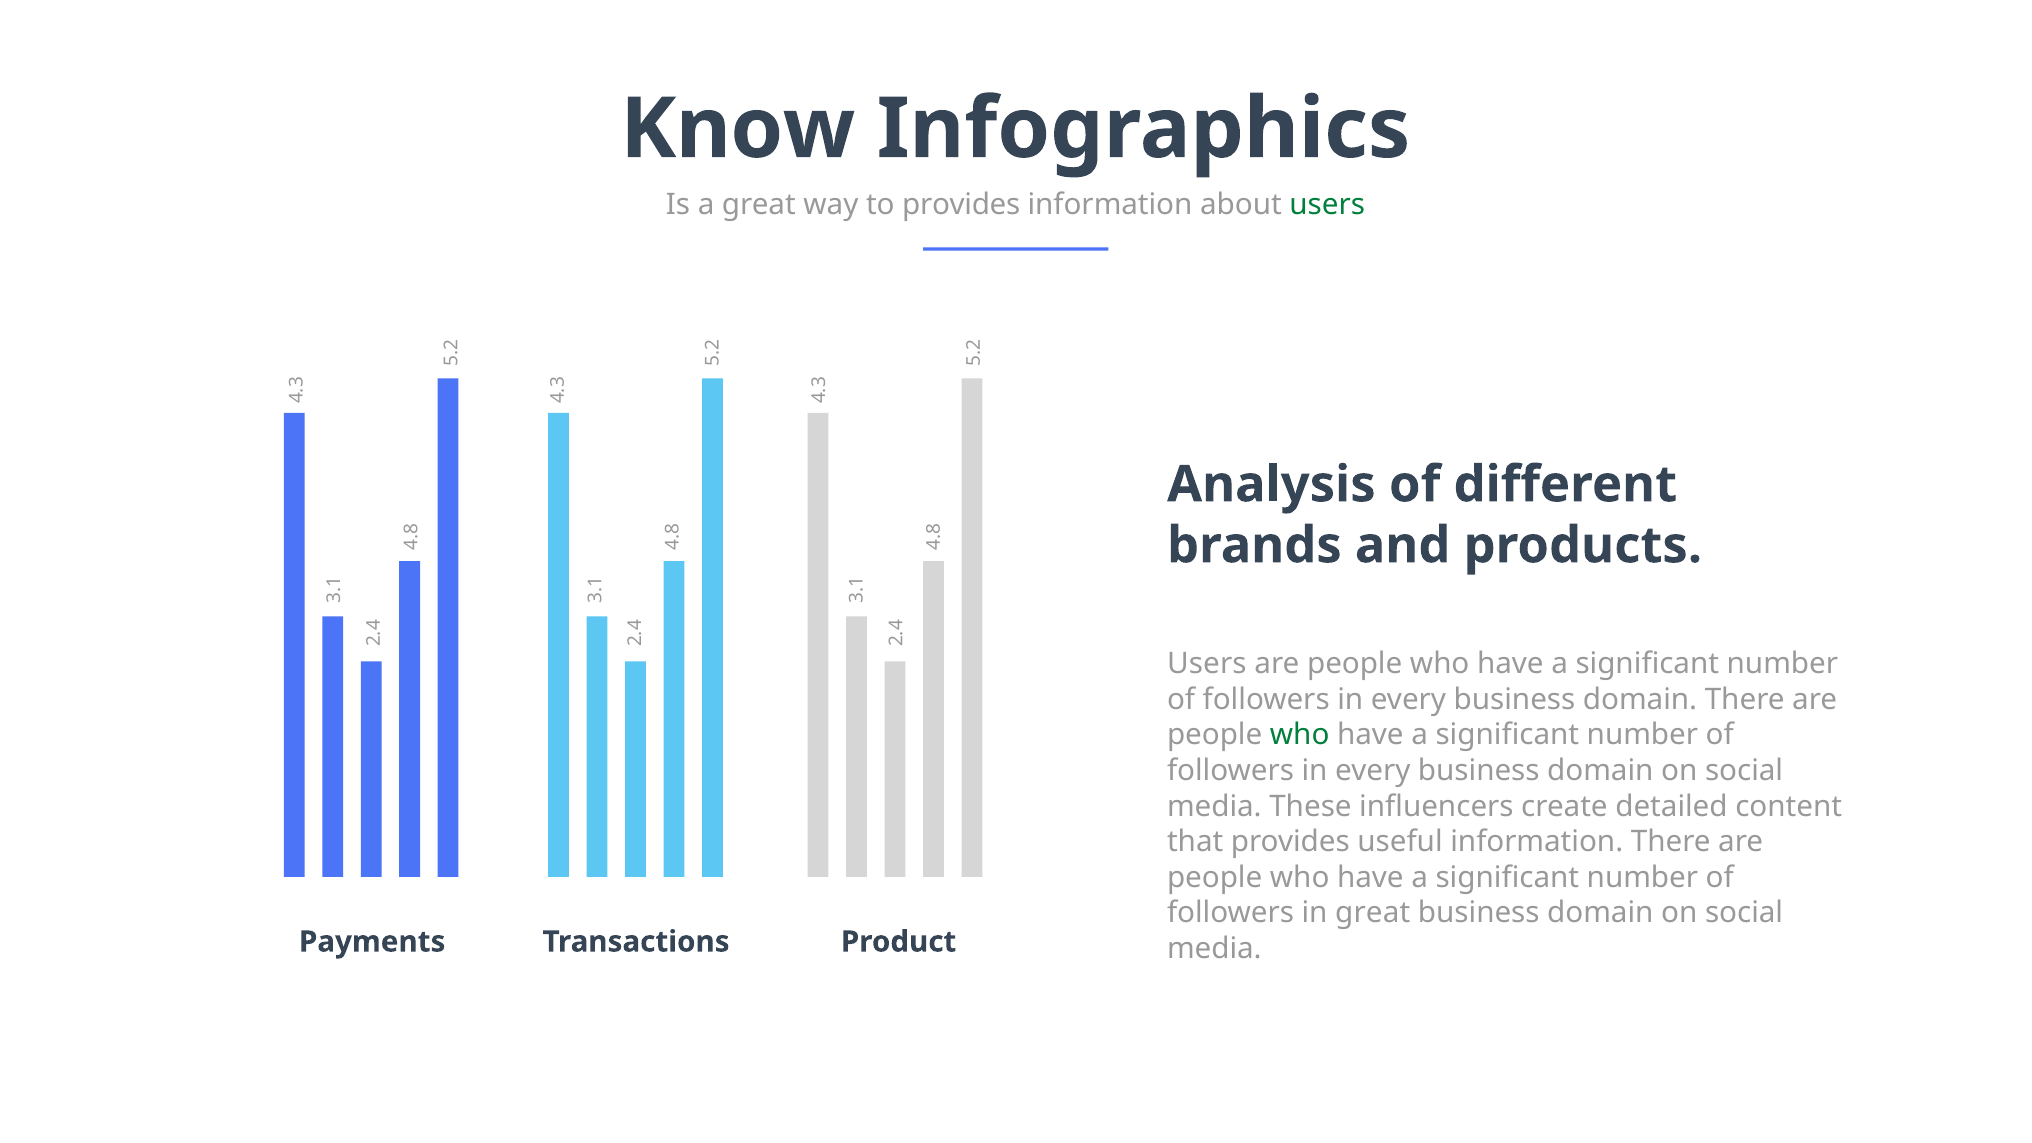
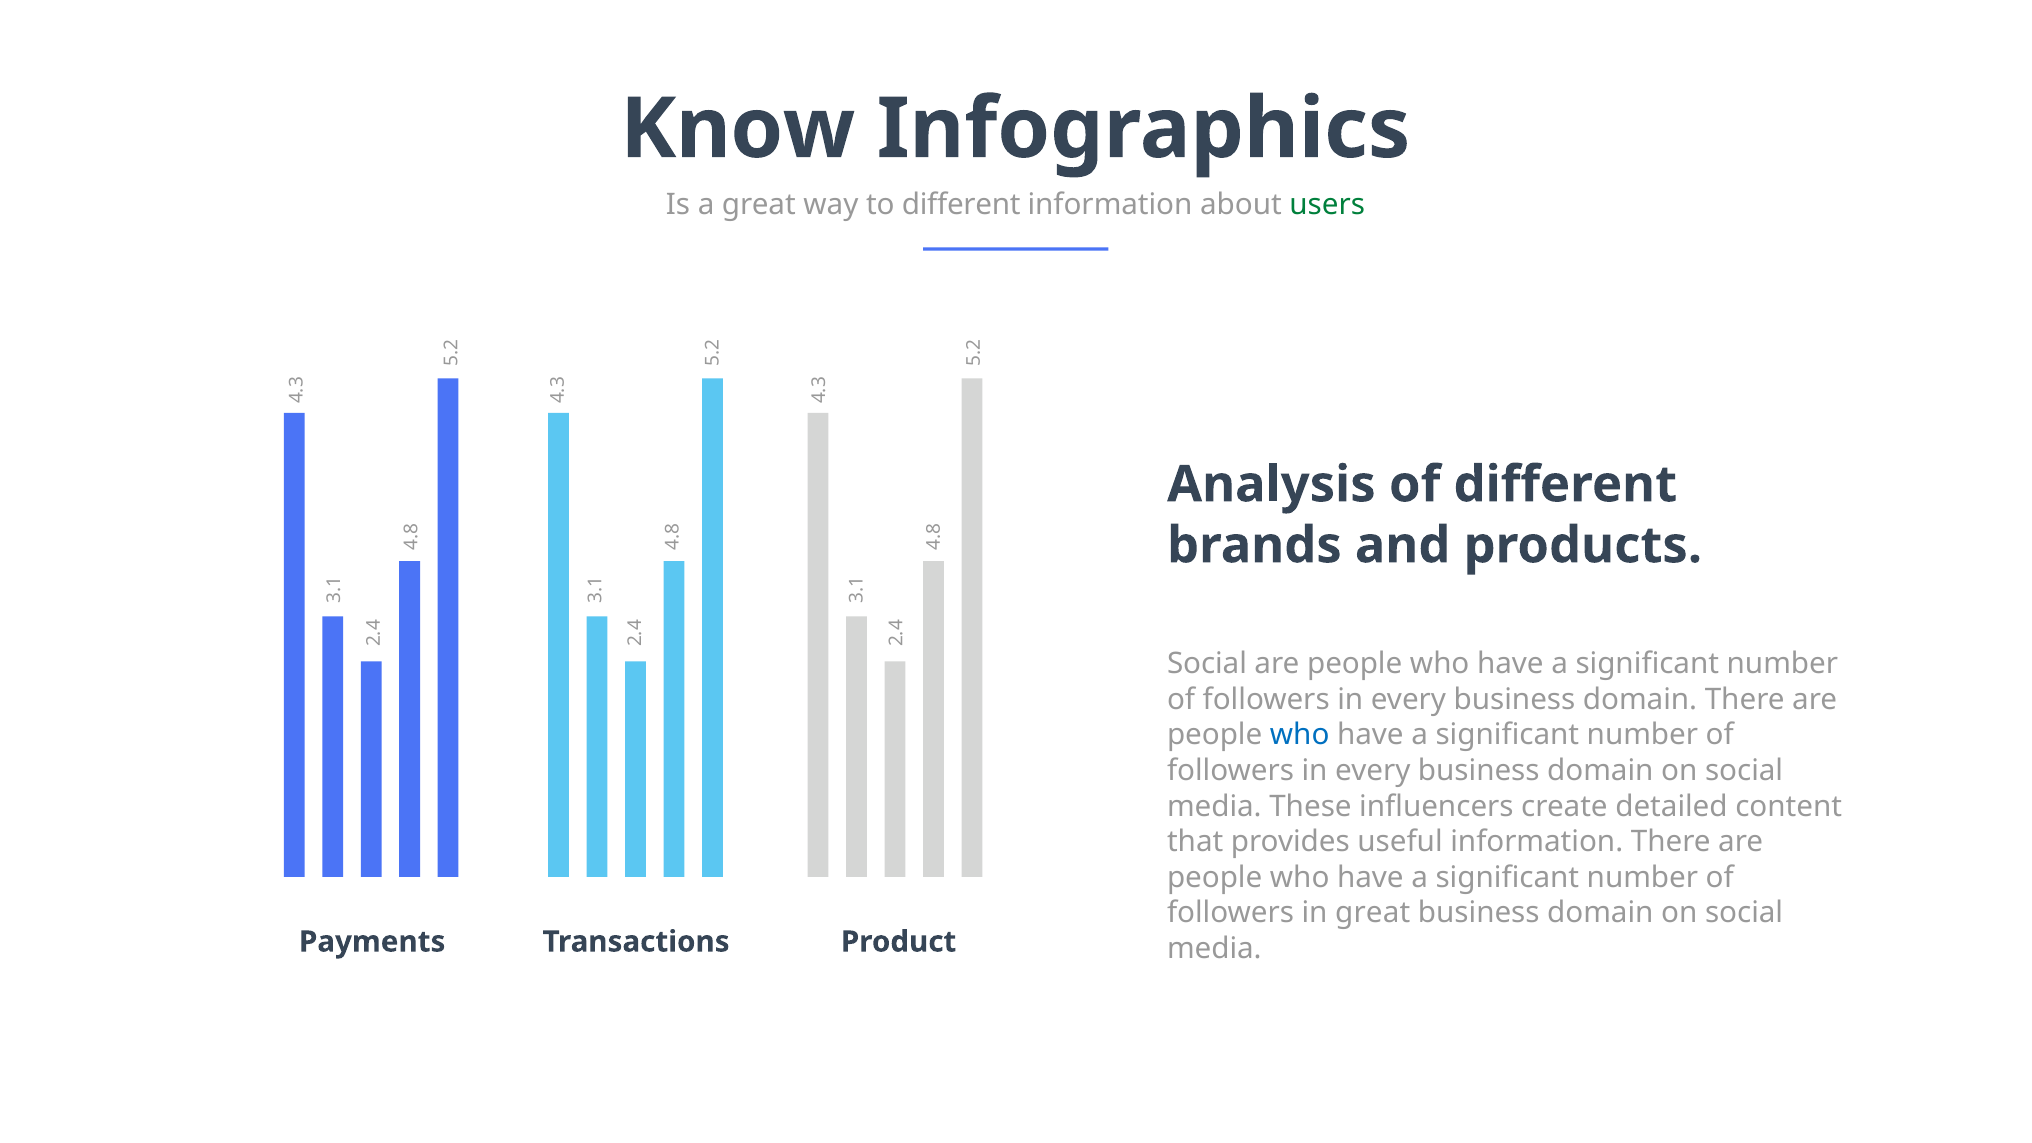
to provides: provides -> different
Users at (1207, 664): Users -> Social
who at (1300, 735) colour: green -> blue
